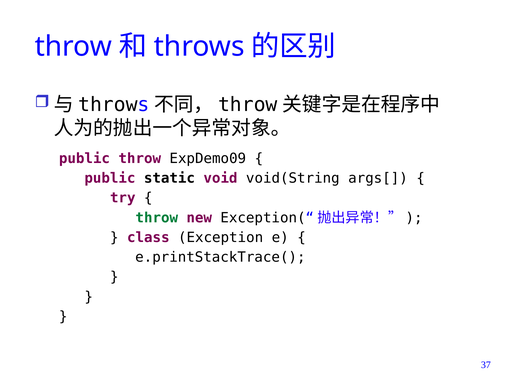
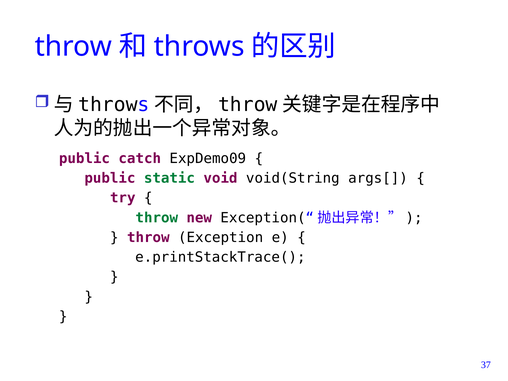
public throw: throw -> catch
static colour: black -> green
class at (148, 237): class -> throw
